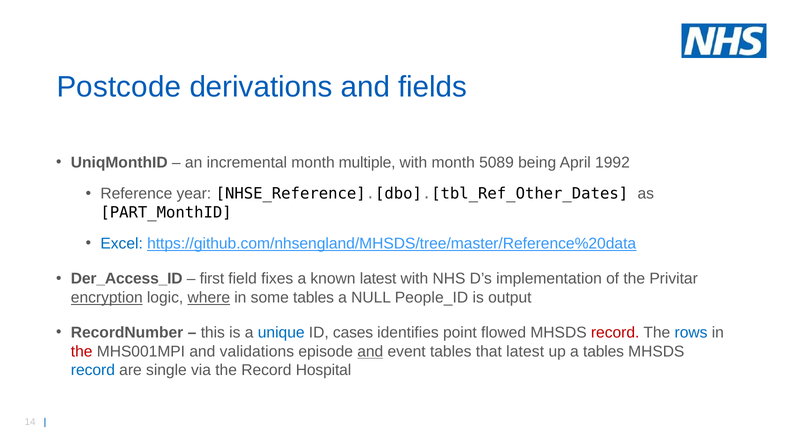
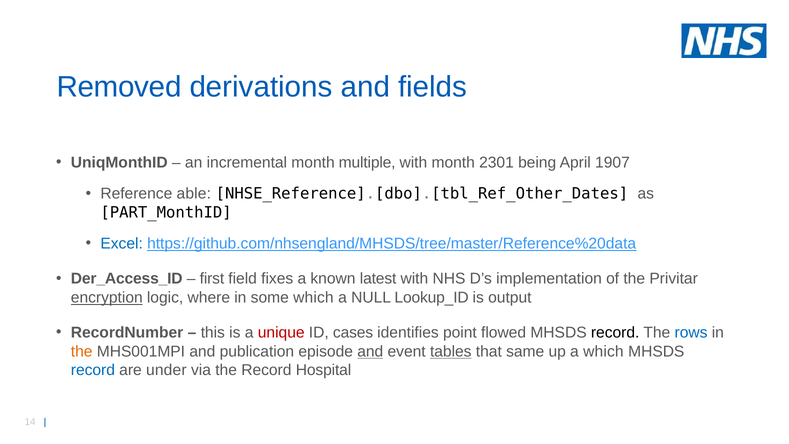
Postcode: Postcode -> Removed
5089: 5089 -> 2301
1992: 1992 -> 1907
year: year -> able
where underline: present -> none
some tables: tables -> which
People_ID: People_ID -> Lookup_ID
unique colour: blue -> red
record at (615, 333) colour: red -> black
the at (82, 351) colour: red -> orange
validations: validations -> publication
tables at (451, 351) underline: none -> present
that latest: latest -> same
a tables: tables -> which
single: single -> under
